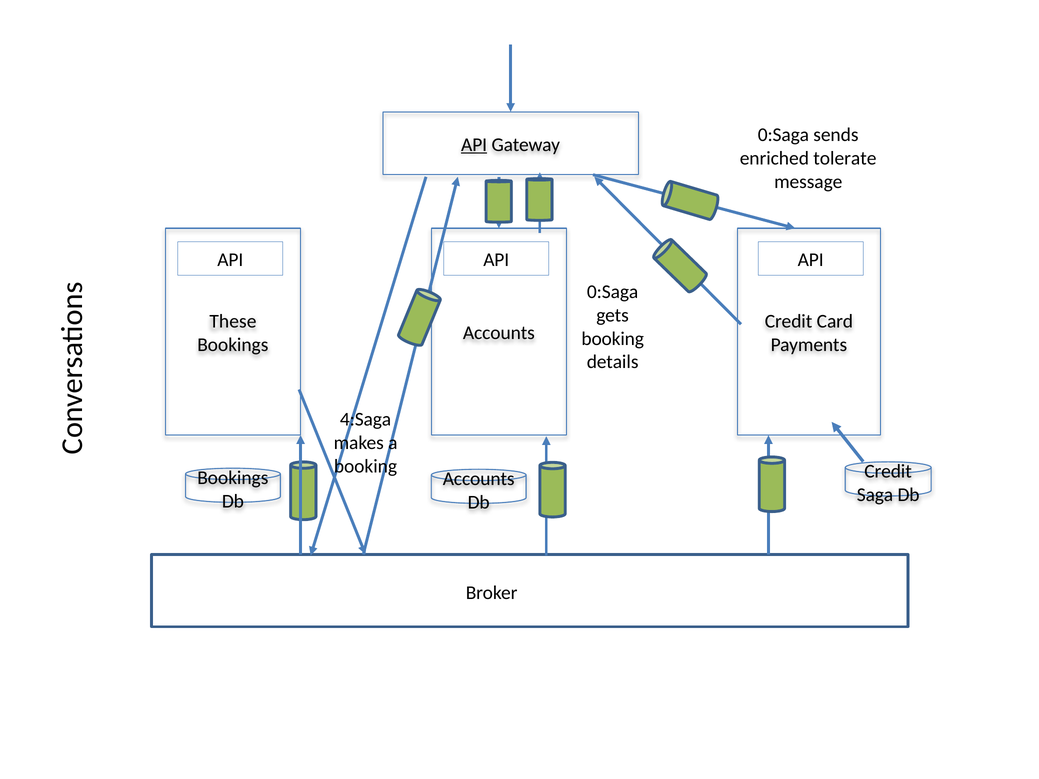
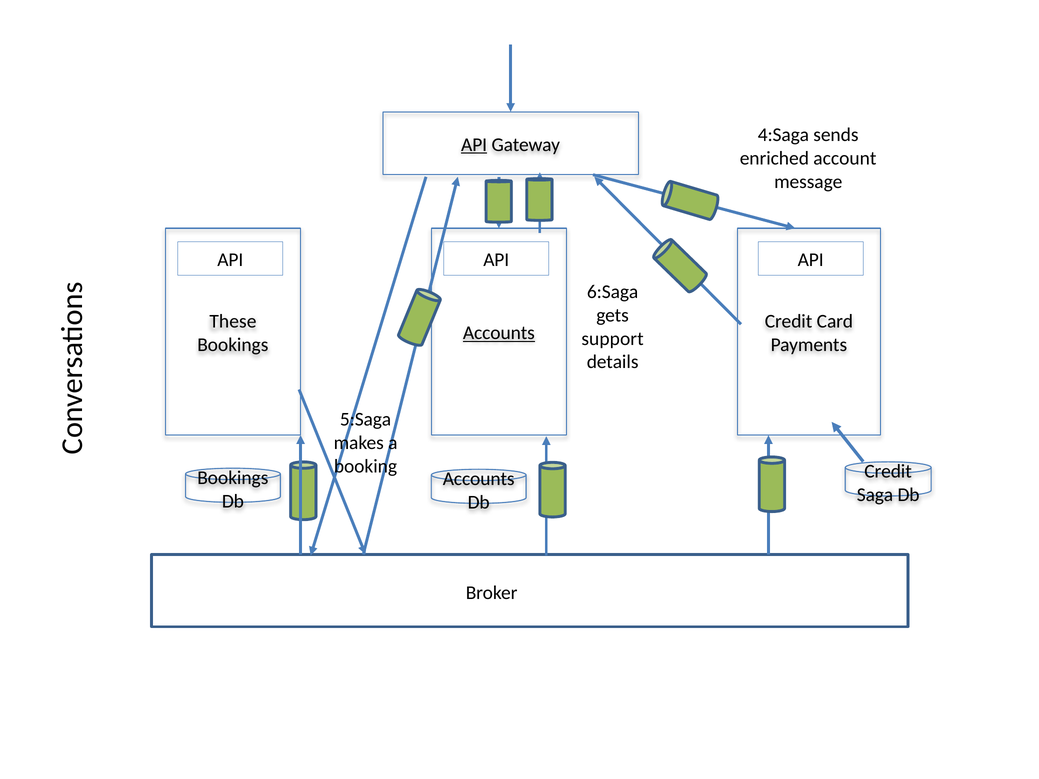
0:Saga at (783, 135): 0:Saga -> 4:Saga
tolerate: tolerate -> account
0:Saga at (613, 292): 0:Saga -> 6:Saga
Accounts at (499, 333) underline: none -> present
booking at (613, 339): booking -> support
4:Saga: 4:Saga -> 5:Saga
